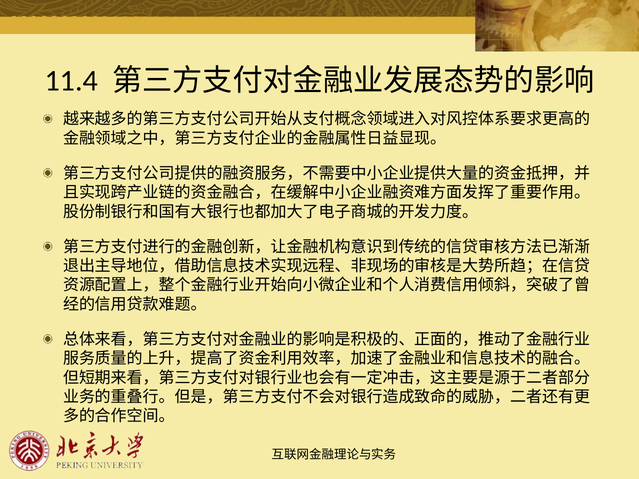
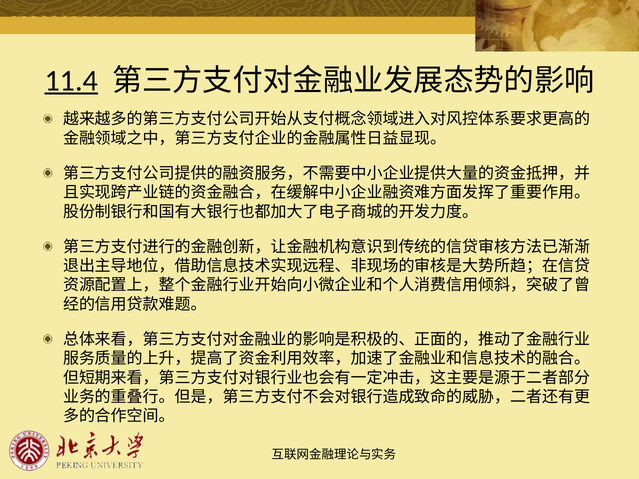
11.4 underline: none -> present
